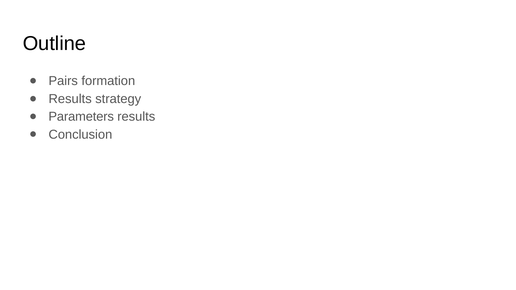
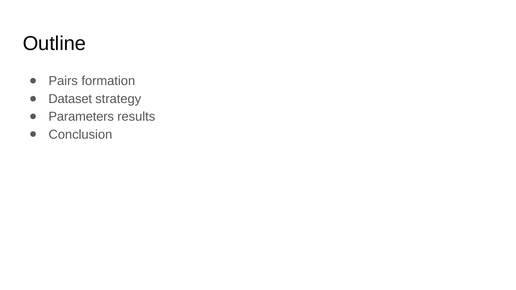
Results at (70, 99): Results -> Dataset
